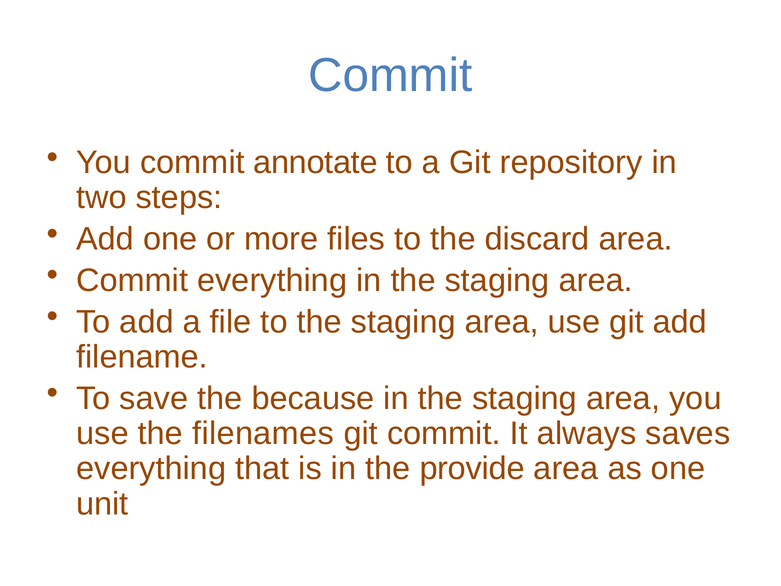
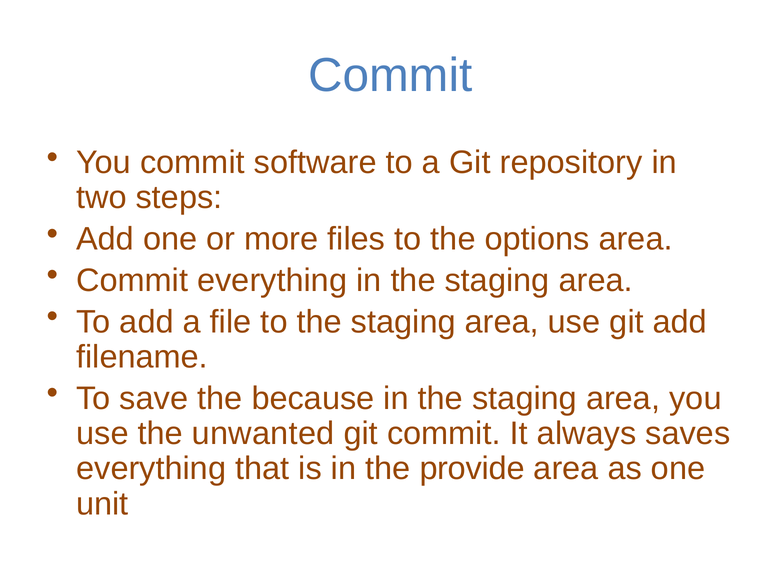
annotate: annotate -> software
discard: discard -> options
filenames: filenames -> unwanted
